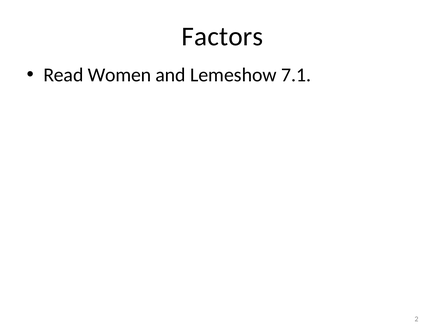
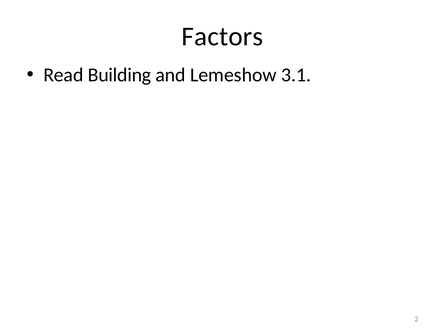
Women: Women -> Building
7.1: 7.1 -> 3.1
